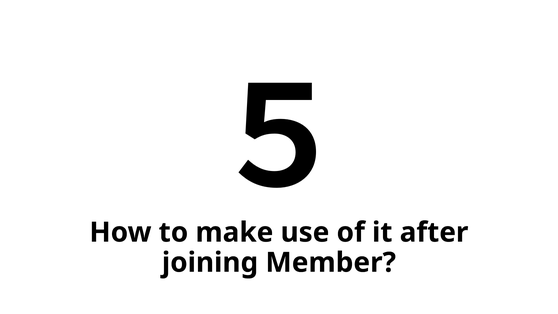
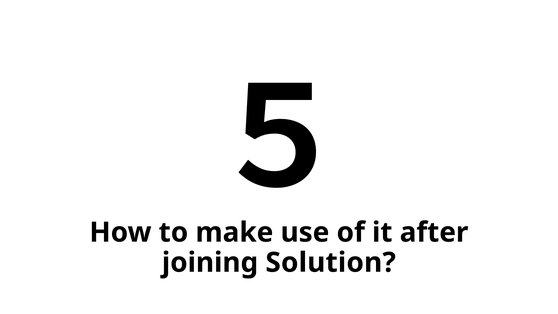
Member: Member -> Solution
